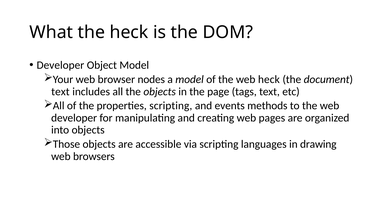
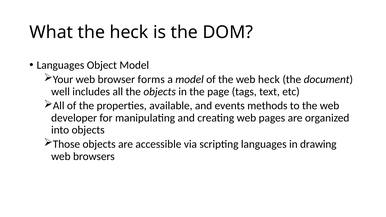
Developer at (60, 65): Developer -> Languages
nodes: nodes -> forms
text at (60, 92): text -> well
properties scripting: scripting -> available
